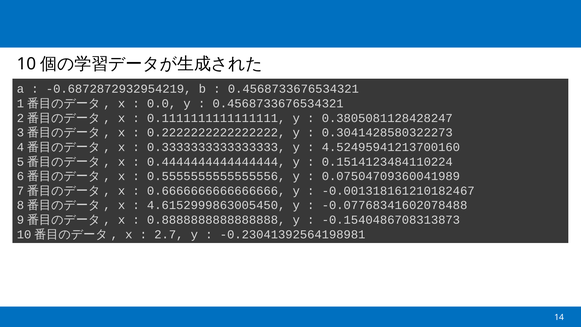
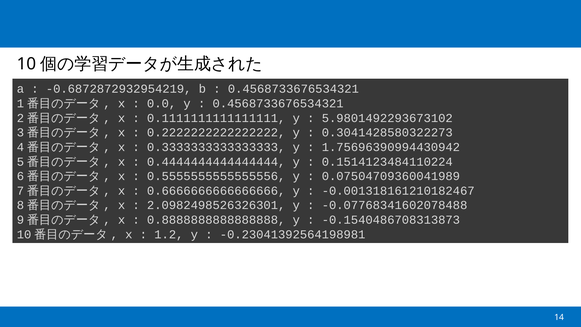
0.3805081128428247: 0.3805081128428247 -> 5.9801492293673102
4.52495941213700160: 4.52495941213700160 -> 1.75696390994430942
4.6152999863005450: 4.6152999863005450 -> 2.0982498526326301
2.7: 2.7 -> 1.2
